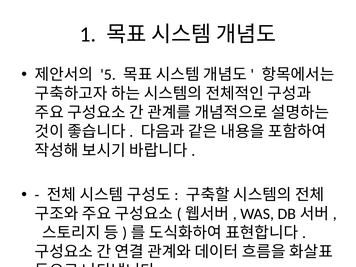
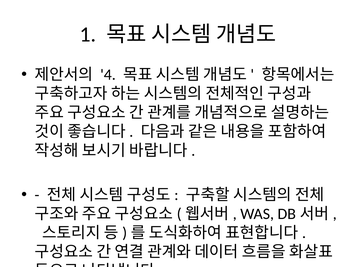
5: 5 -> 4
